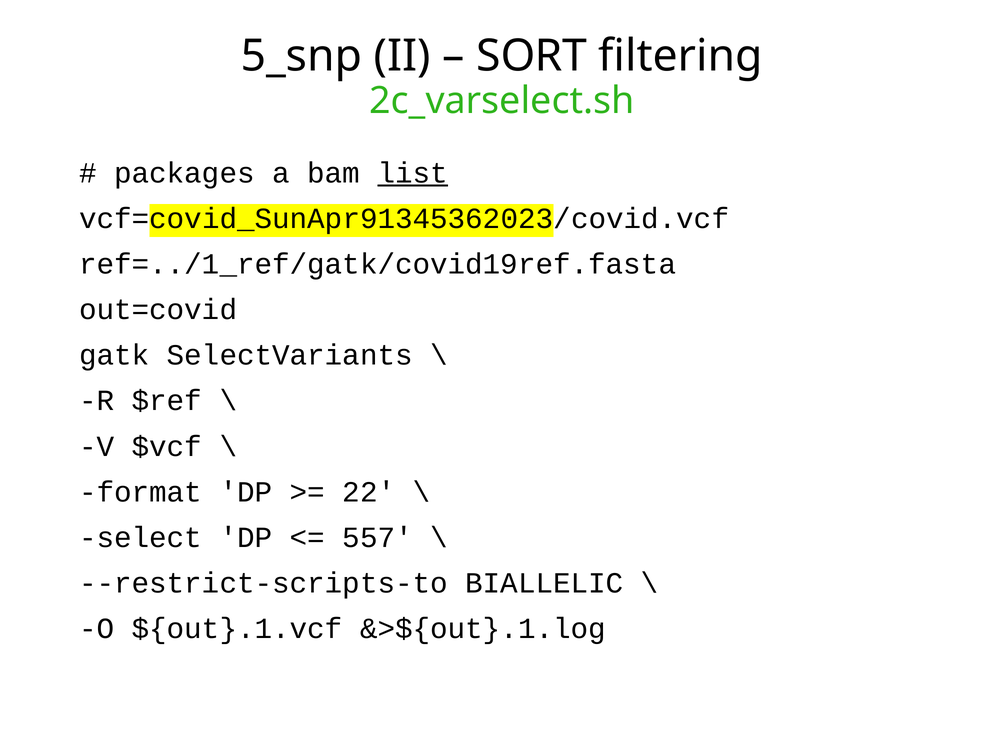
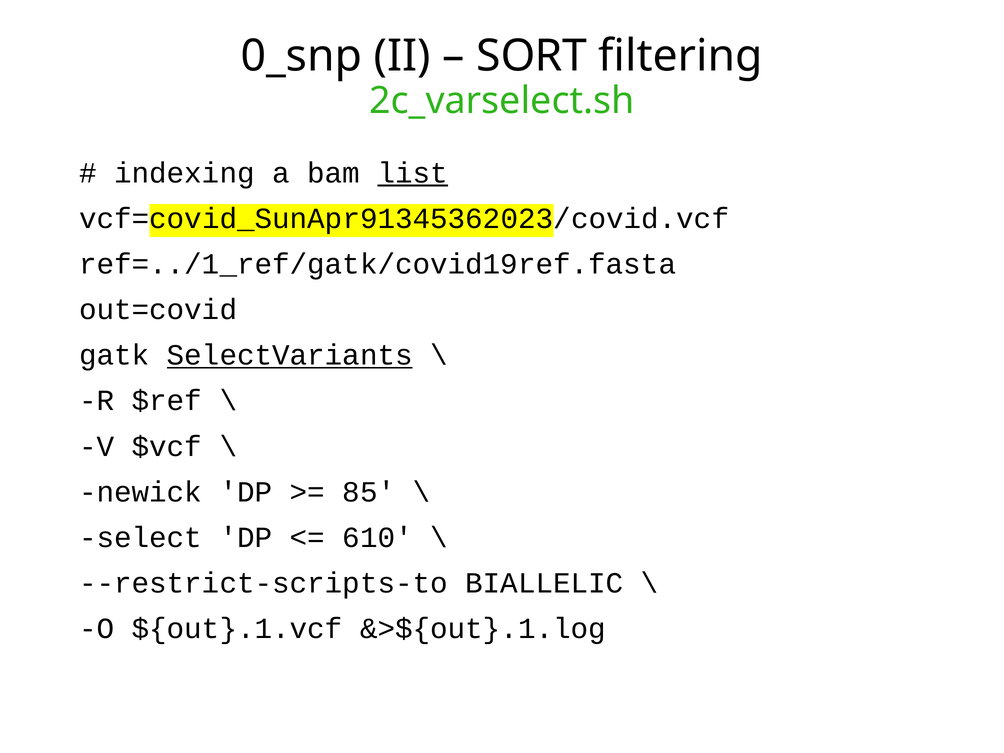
5_snp: 5_snp -> 0_snp
packages: packages -> indexing
SelectVariants underline: none -> present
format: format -> newick
22: 22 -> 85
557: 557 -> 610
